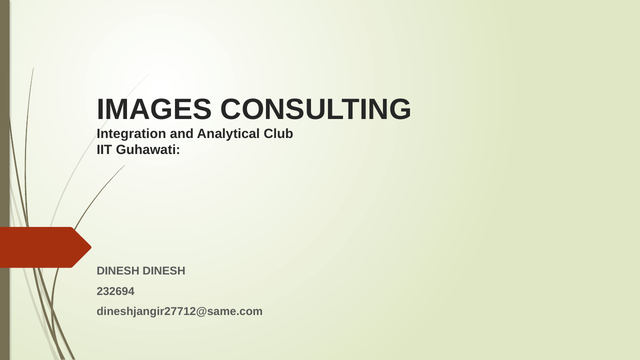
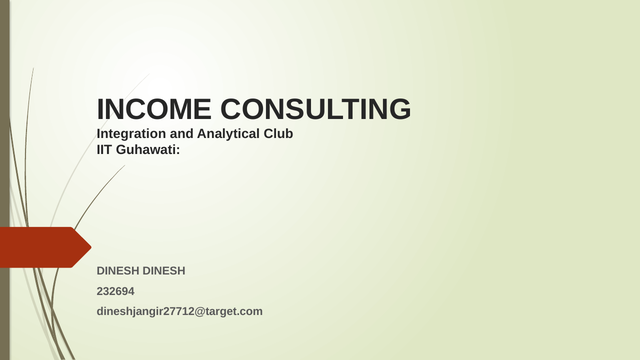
IMAGES: IMAGES -> INCOME
dineshjangir27712@same.com: dineshjangir27712@same.com -> dineshjangir27712@target.com
